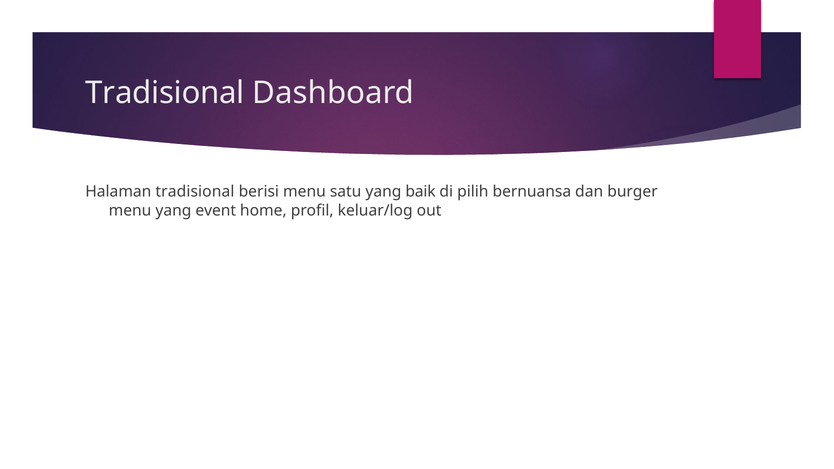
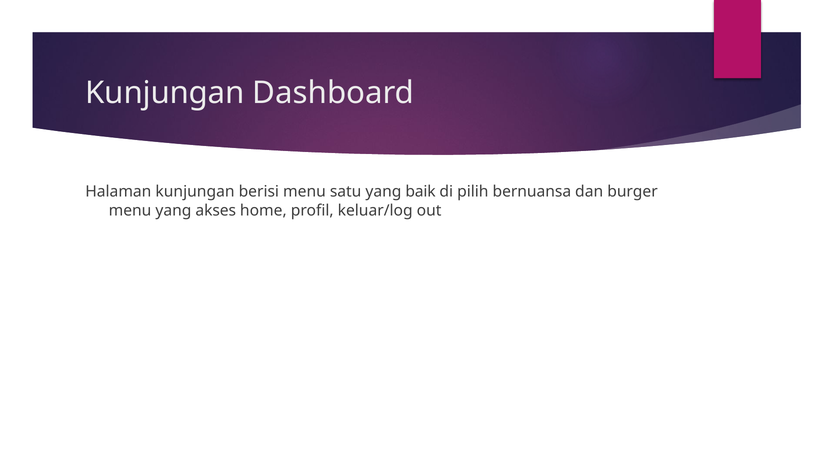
Tradisional at (165, 93): Tradisional -> Kunjungan
Halaman tradisional: tradisional -> kunjungan
event: event -> akses
